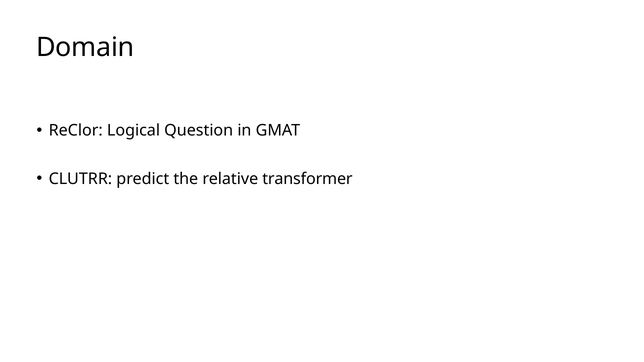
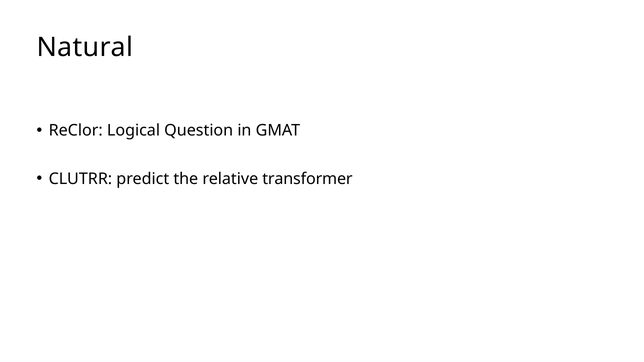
Domain: Domain -> Natural
